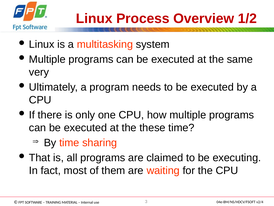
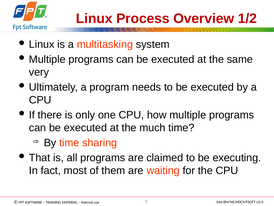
these: these -> much
